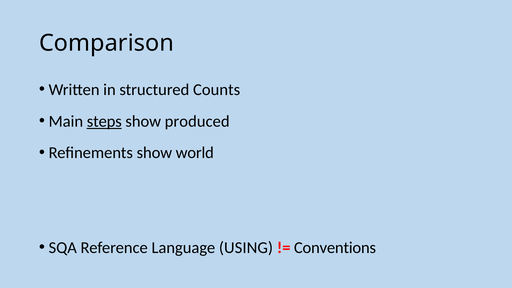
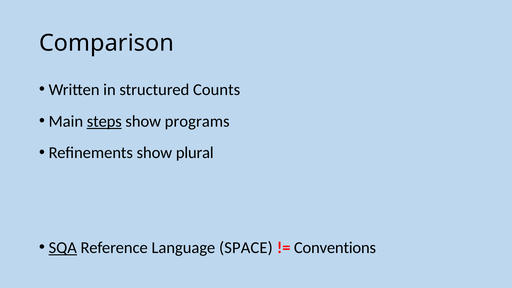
produced: produced -> programs
world: world -> plural
SQA underline: none -> present
USING: USING -> SPACE
